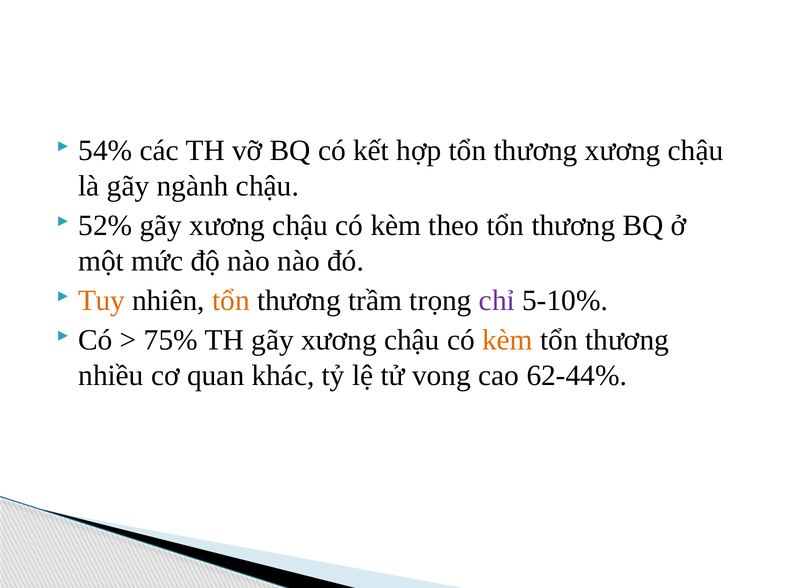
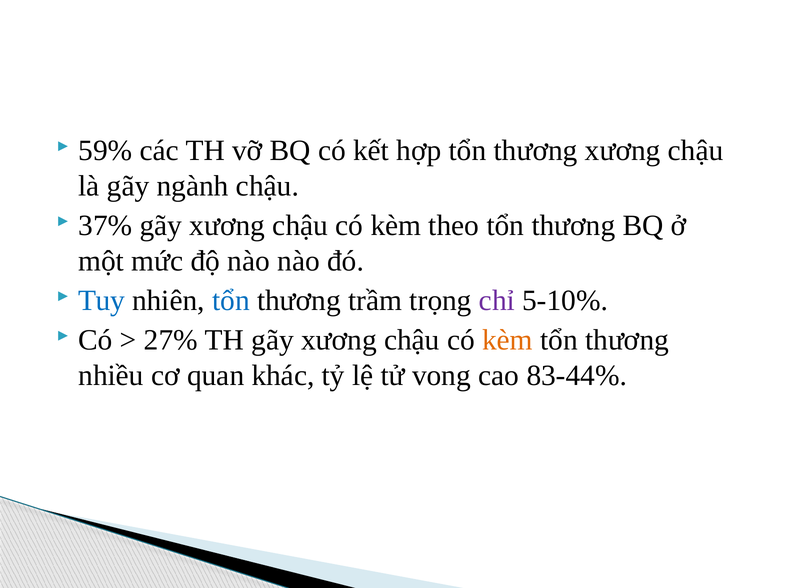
54%: 54% -> 59%
52%: 52% -> 37%
Tuy colour: orange -> blue
tổn at (231, 301) colour: orange -> blue
75%: 75% -> 27%
62-44%: 62-44% -> 83-44%
